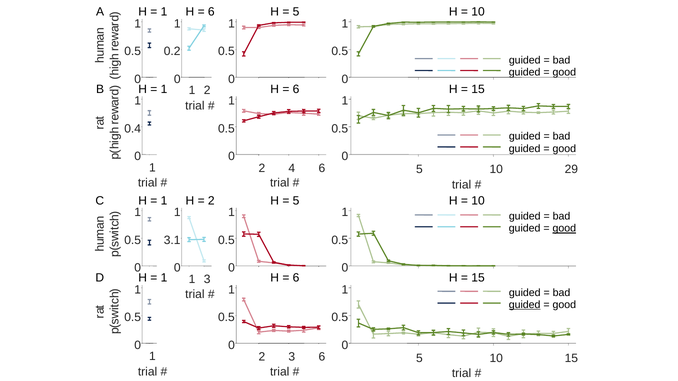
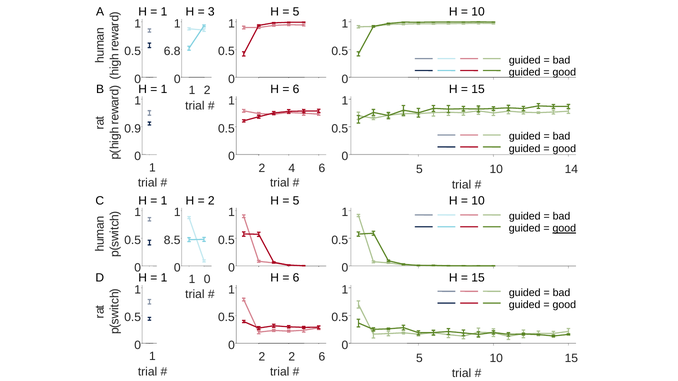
6 at (211, 12): 6 -> 3
0.2: 0.2 -> 6.8
0.4: 0.4 -> 0.9
29: 29 -> 14
3.1: 3.1 -> 8.5
1 3: 3 -> 0
guided at (525, 305) underline: present -> none
2 3: 3 -> 2
